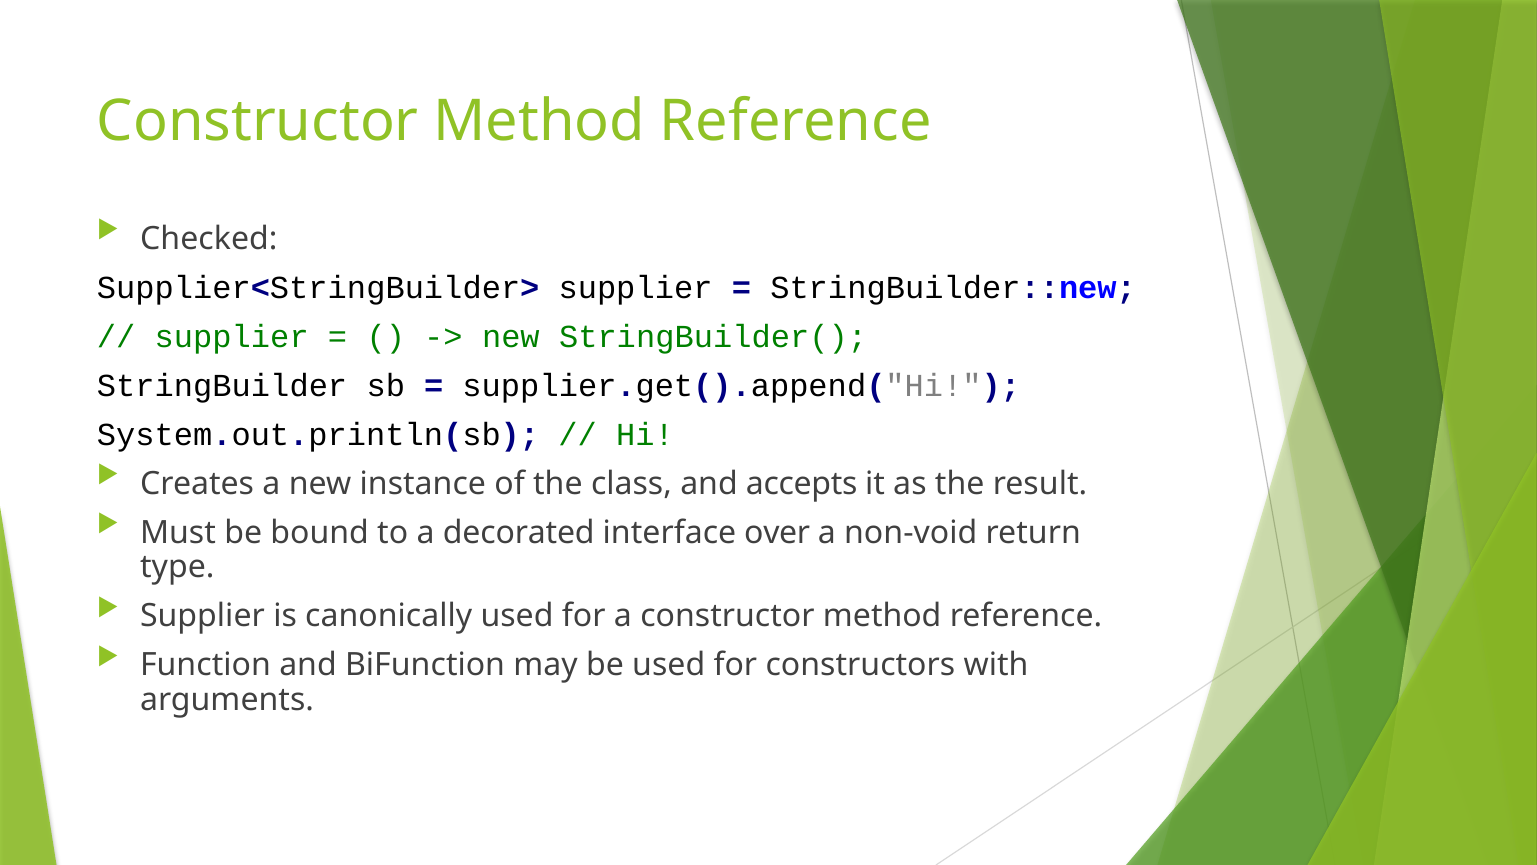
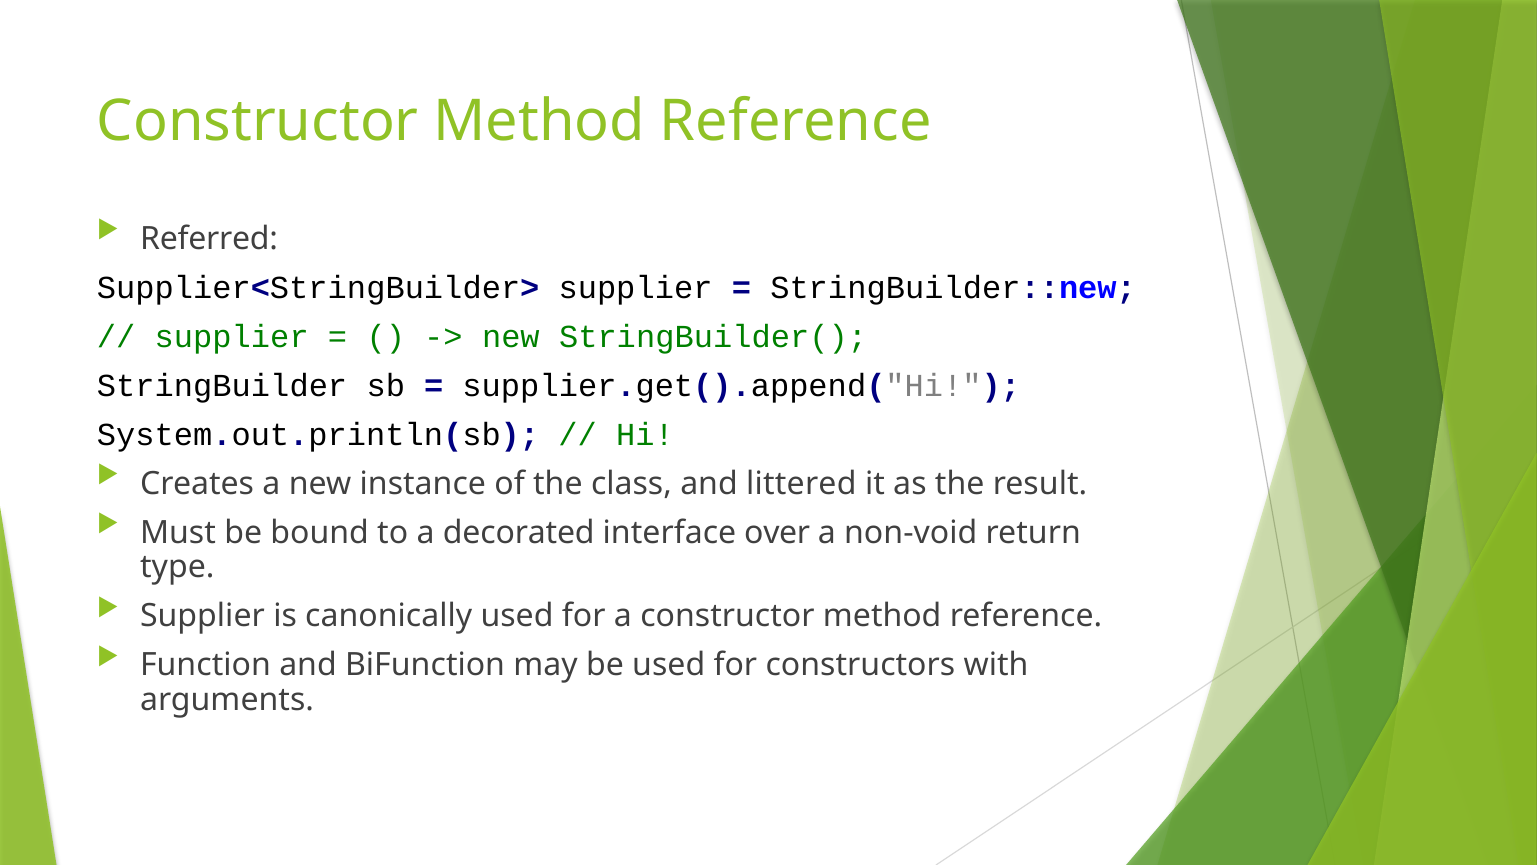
Checked: Checked -> Referred
accepts: accepts -> littered
